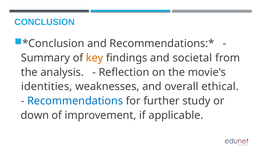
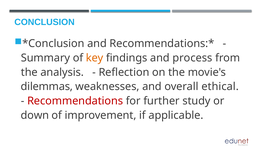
societal: societal -> process
identities: identities -> dilemmas
Recommendations colour: blue -> red
